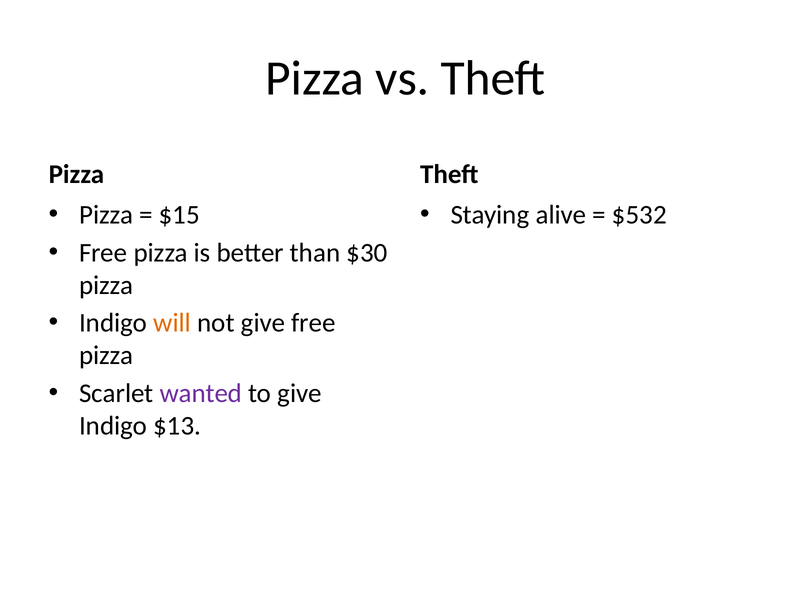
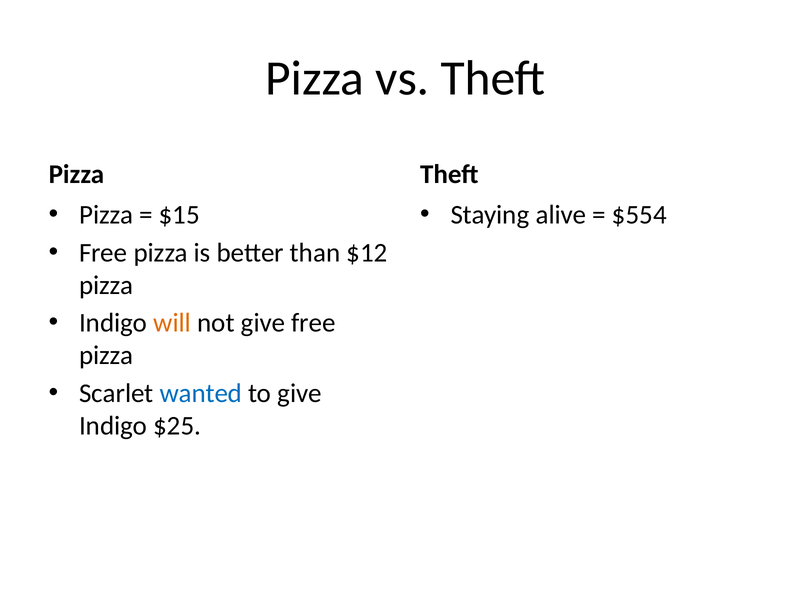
$532: $532 -> $554
$30: $30 -> $12
wanted colour: purple -> blue
$13: $13 -> $25
